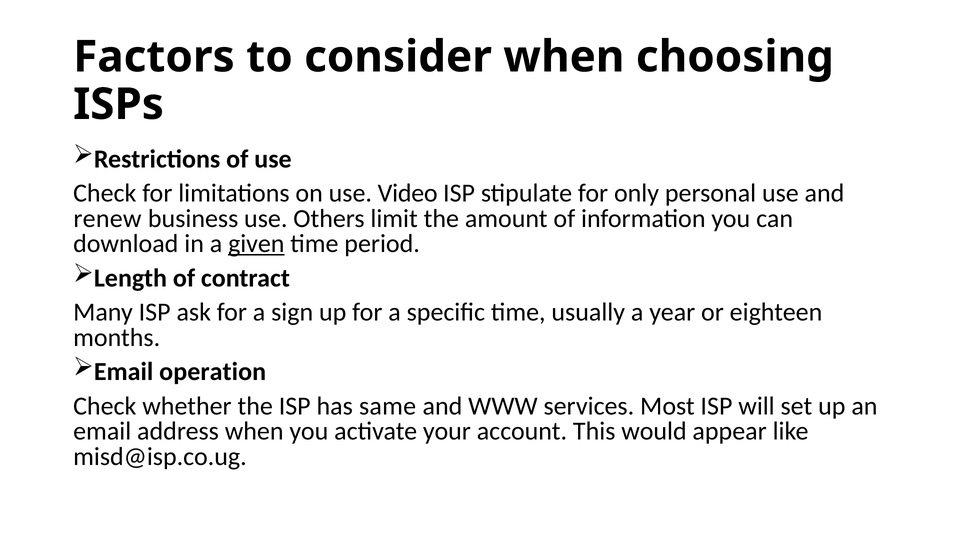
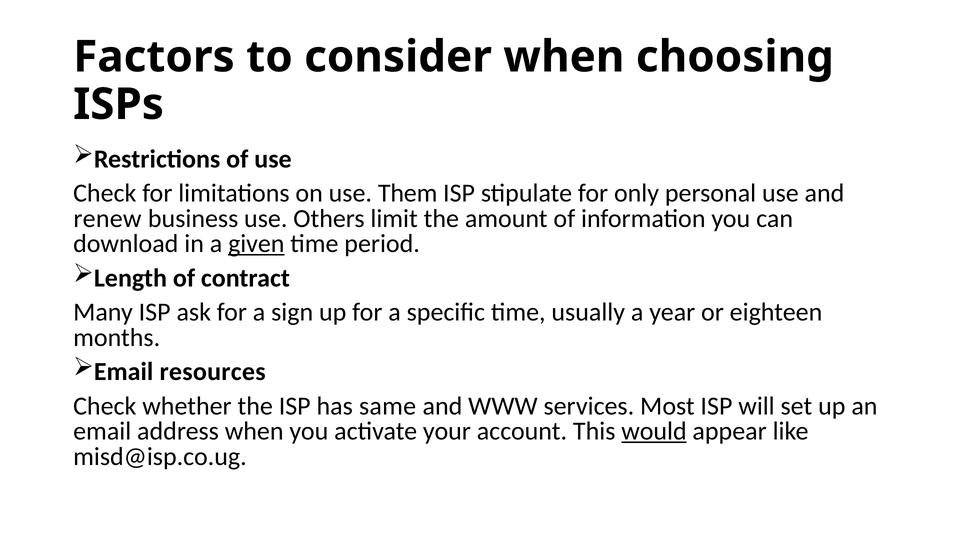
Video: Video -> Them
operation: operation -> resources
would underline: none -> present
